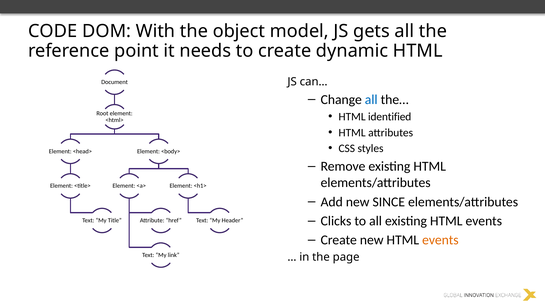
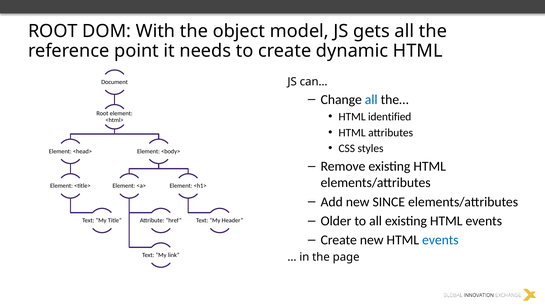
CODE at (53, 31): CODE -> ROOT
Clicks: Clicks -> Older
events at (440, 240) colour: orange -> blue
